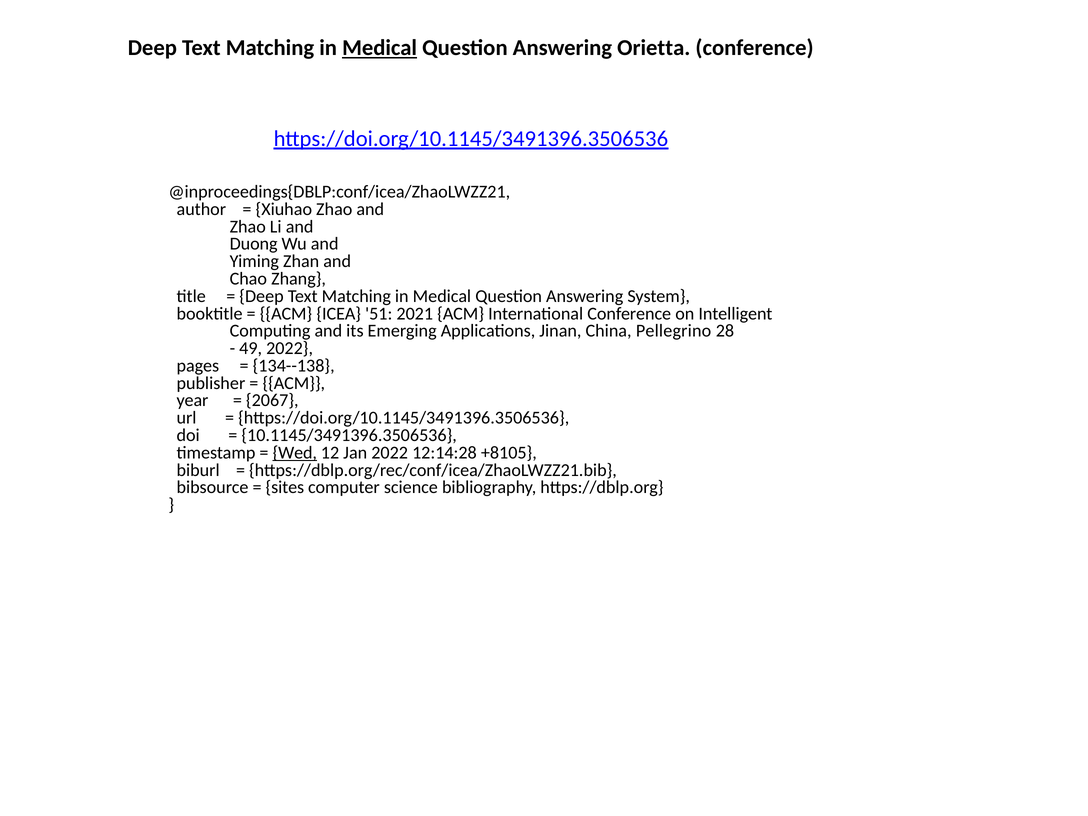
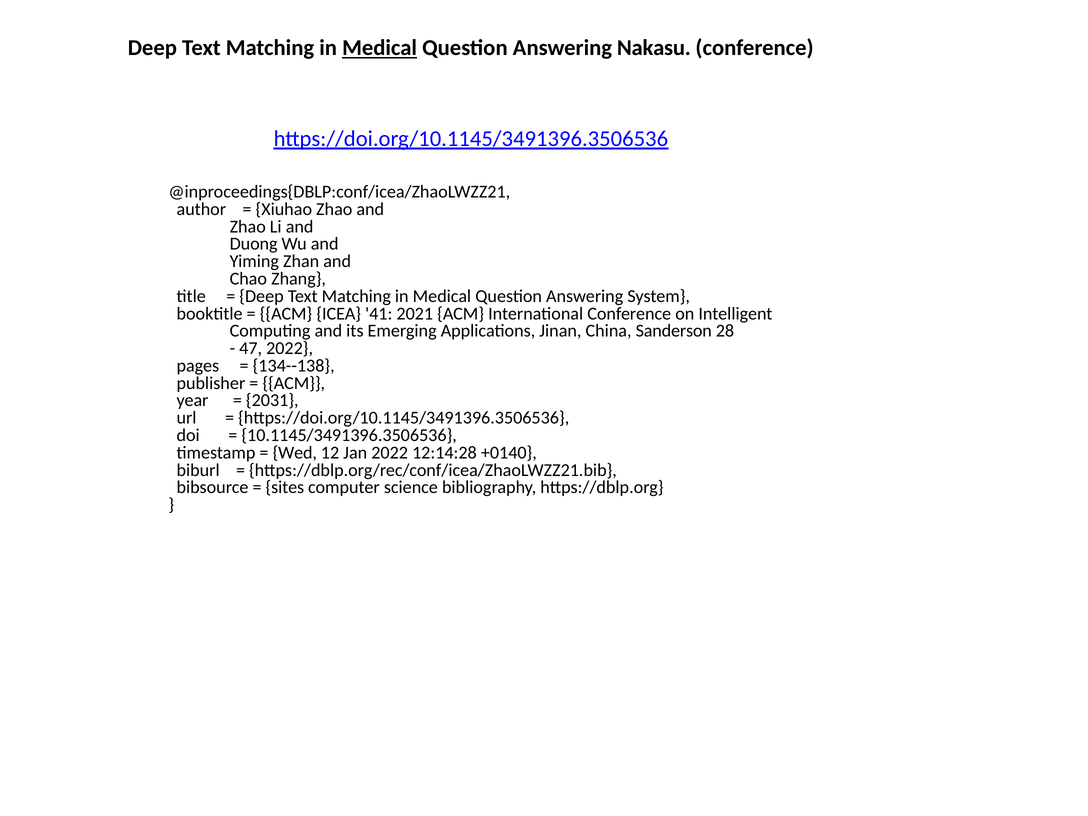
Orietta: Orietta -> Nakasu
51: 51 -> 41
Pellegrino: Pellegrino -> Sanderson
49: 49 -> 47
2067: 2067 -> 2031
Wed underline: present -> none
+8105: +8105 -> +0140
